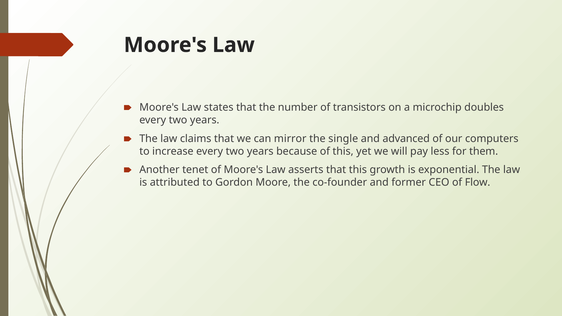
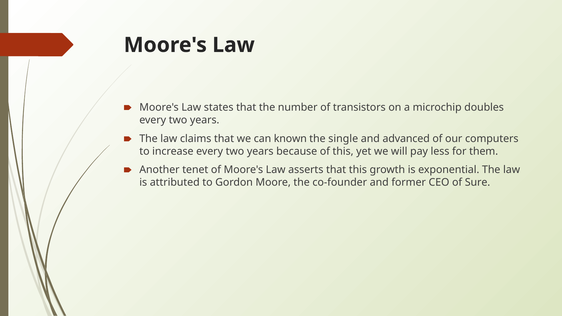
mirror: mirror -> known
Flow: Flow -> Sure
